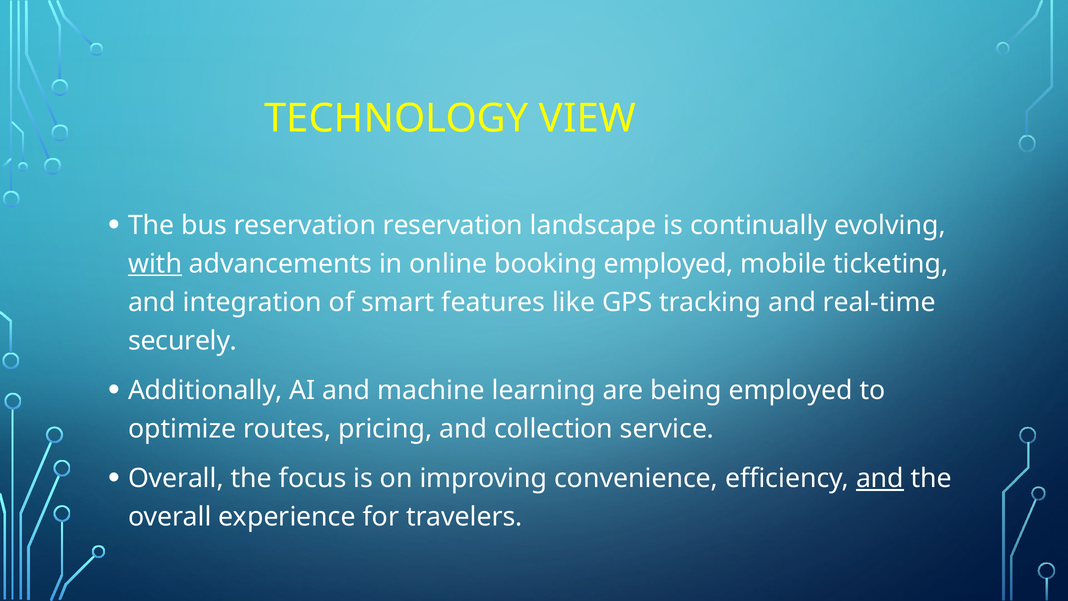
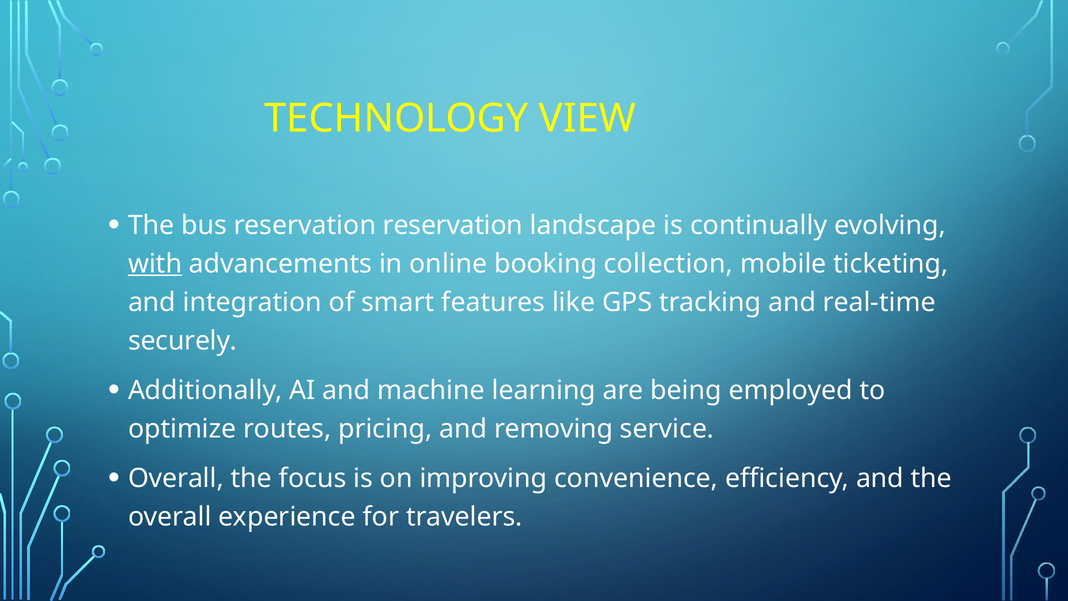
booking employed: employed -> collection
collection: collection -> removing
and at (880, 478) underline: present -> none
